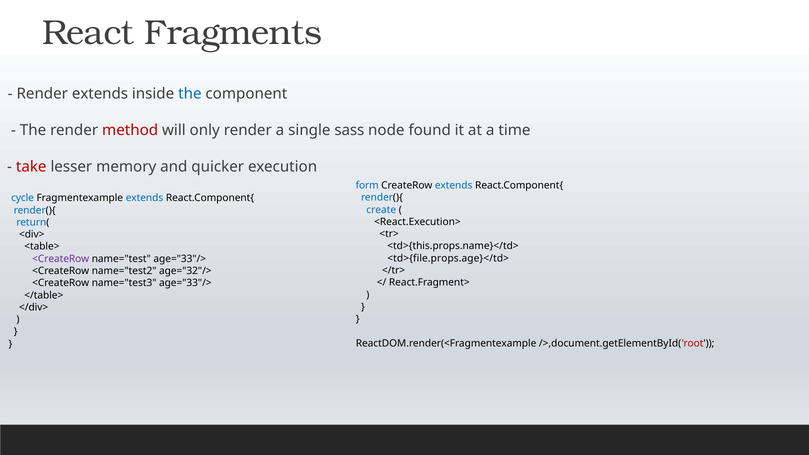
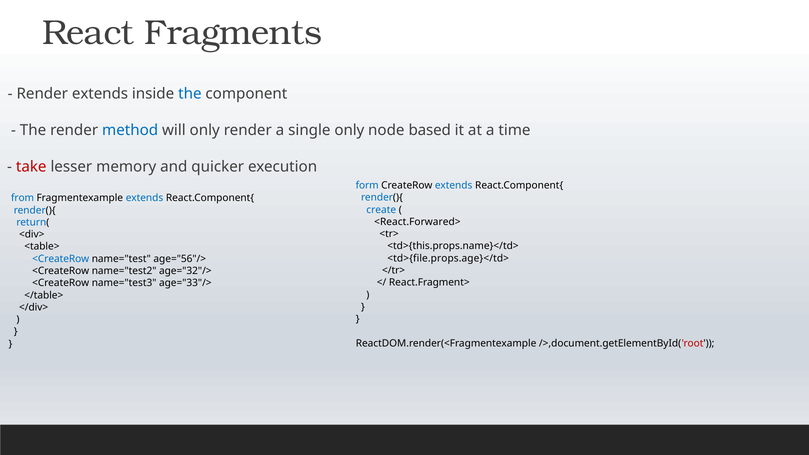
method colour: red -> blue
single sass: sass -> only
found: found -> based
cycle: cycle -> from
<React.Execution>: <React.Execution> -> <React.Forwared>
<CreateRow at (61, 259) colour: purple -> blue
name="test age="33"/>: age="33"/> -> age="56"/>
